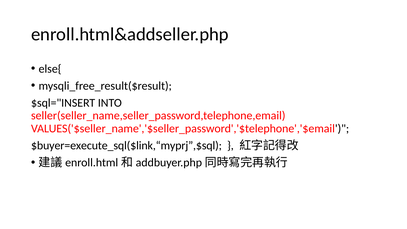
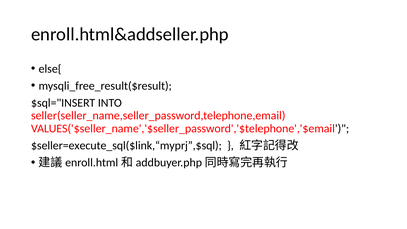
$buyer=execute_sql($link,“myprj”,$sql: $buyer=execute_sql($link,“myprj”,$sql -> $seller=execute_sql($link,“myprj”,$sql
